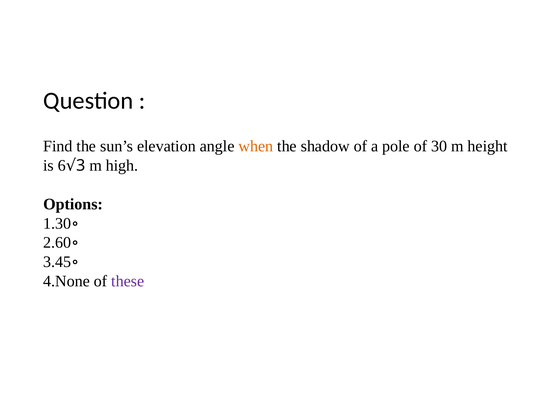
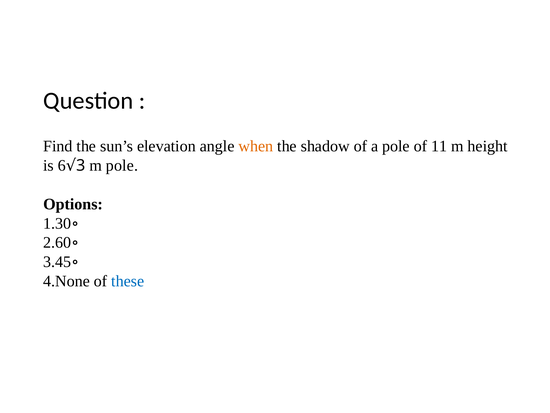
30: 30 -> 11
m high: high -> pole
these colour: purple -> blue
